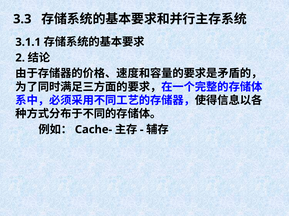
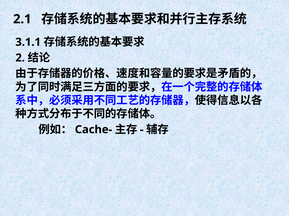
3.3: 3.3 -> 2.1
